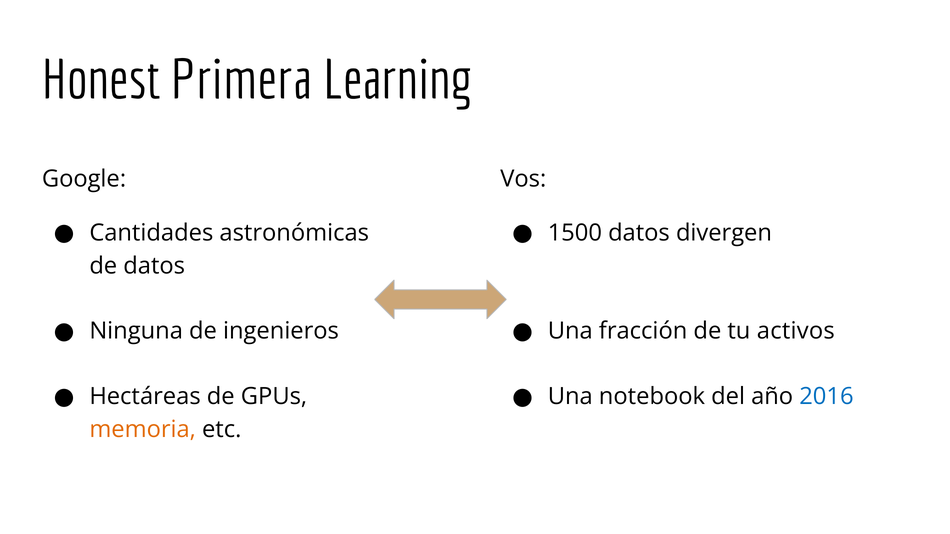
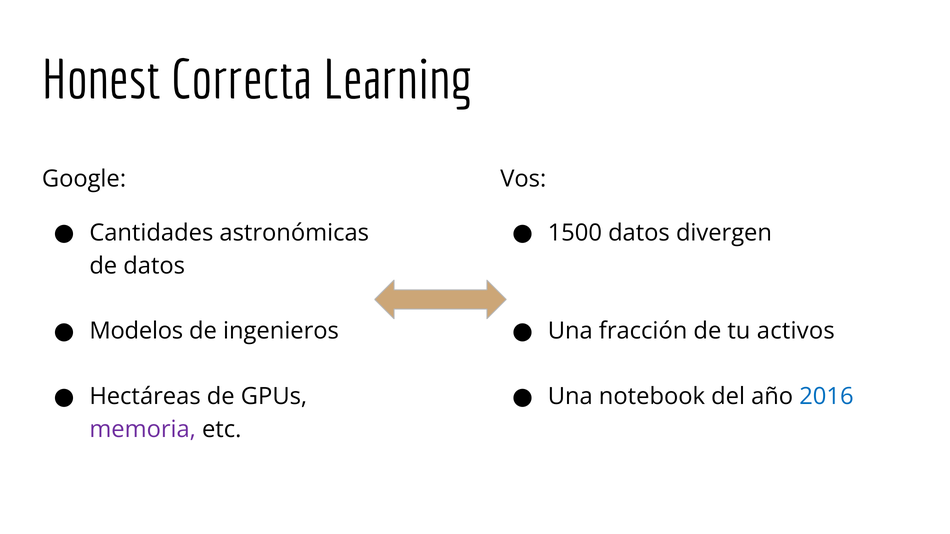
Primera: Primera -> Correcta
Ninguna: Ninguna -> Modelos
memoria colour: orange -> purple
